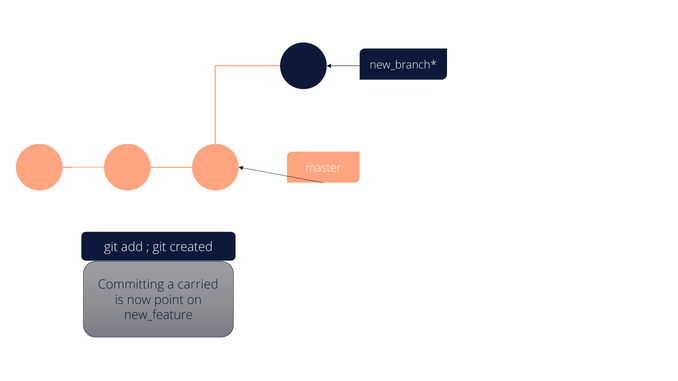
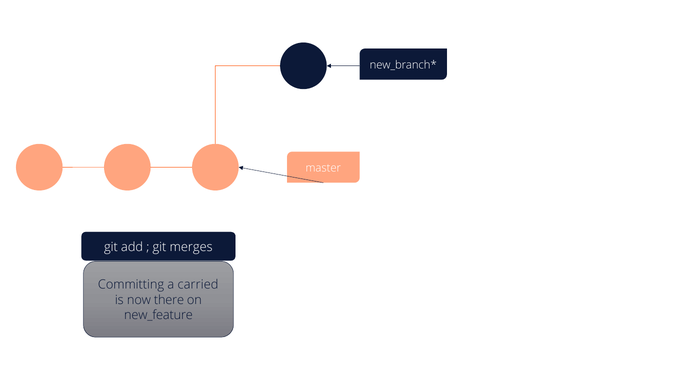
created: created -> merges
point: point -> there
